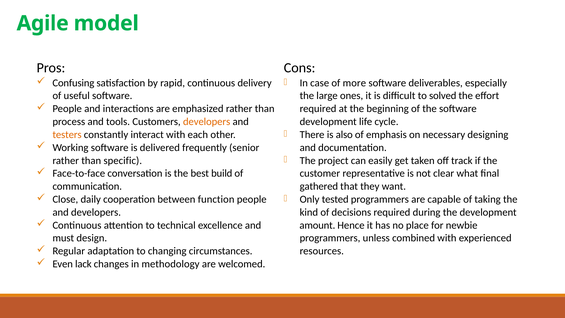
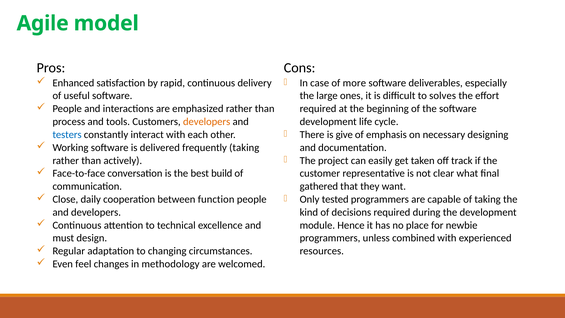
Confusing: Confusing -> Enhanced
solved: solved -> solves
also: also -> give
testers colour: orange -> blue
frequently senior: senior -> taking
specific: specific -> actively
amount: amount -> module
lack: lack -> feel
